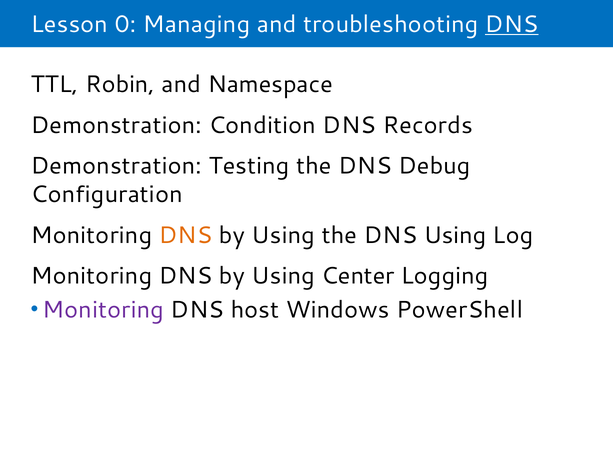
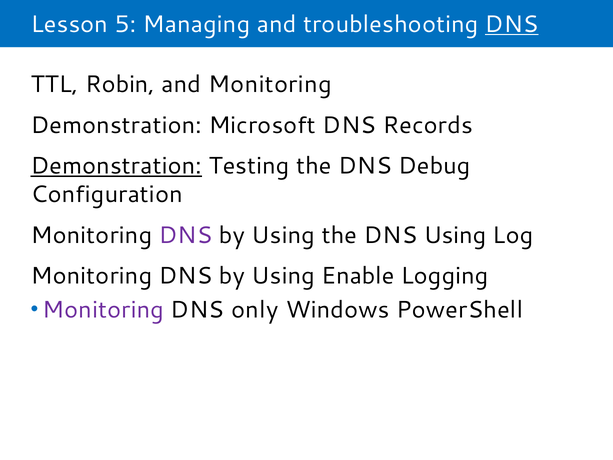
0: 0 -> 5
and Namespace: Namespace -> Monitoring
Condition: Condition -> Microsoft
Demonstration at (116, 166) underline: none -> present
DNS at (186, 235) colour: orange -> purple
Center: Center -> Enable
host: host -> only
